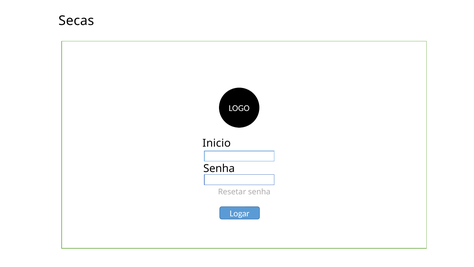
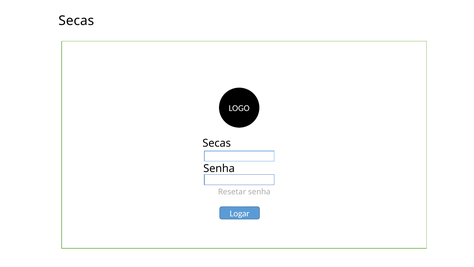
Inicio at (217, 143): Inicio -> Secas
